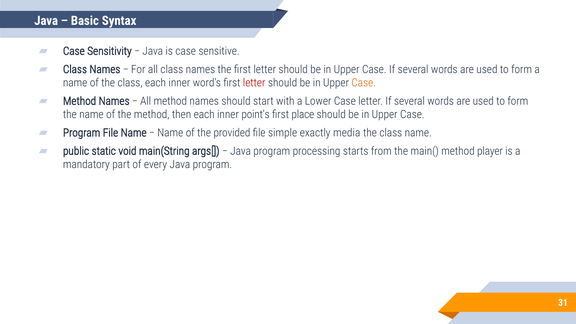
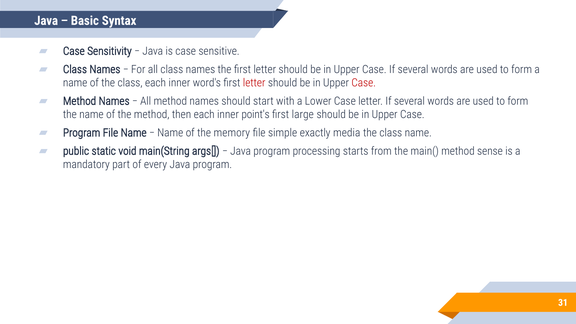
Case at (364, 83) colour: orange -> red
place: place -> large
provided: provided -> memory
player: player -> sense
